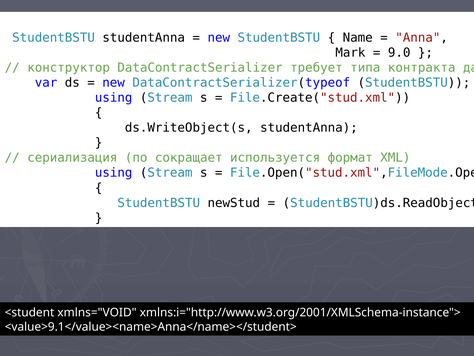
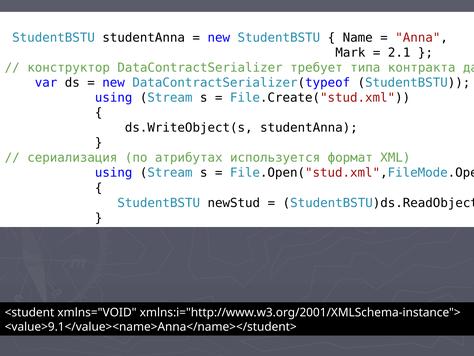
9.0: 9.0 -> 2.1
сокращает: сокращает -> атрибутах
